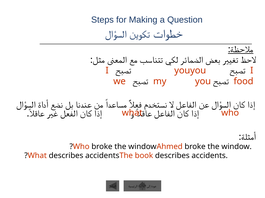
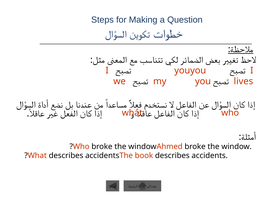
food: food -> lives
